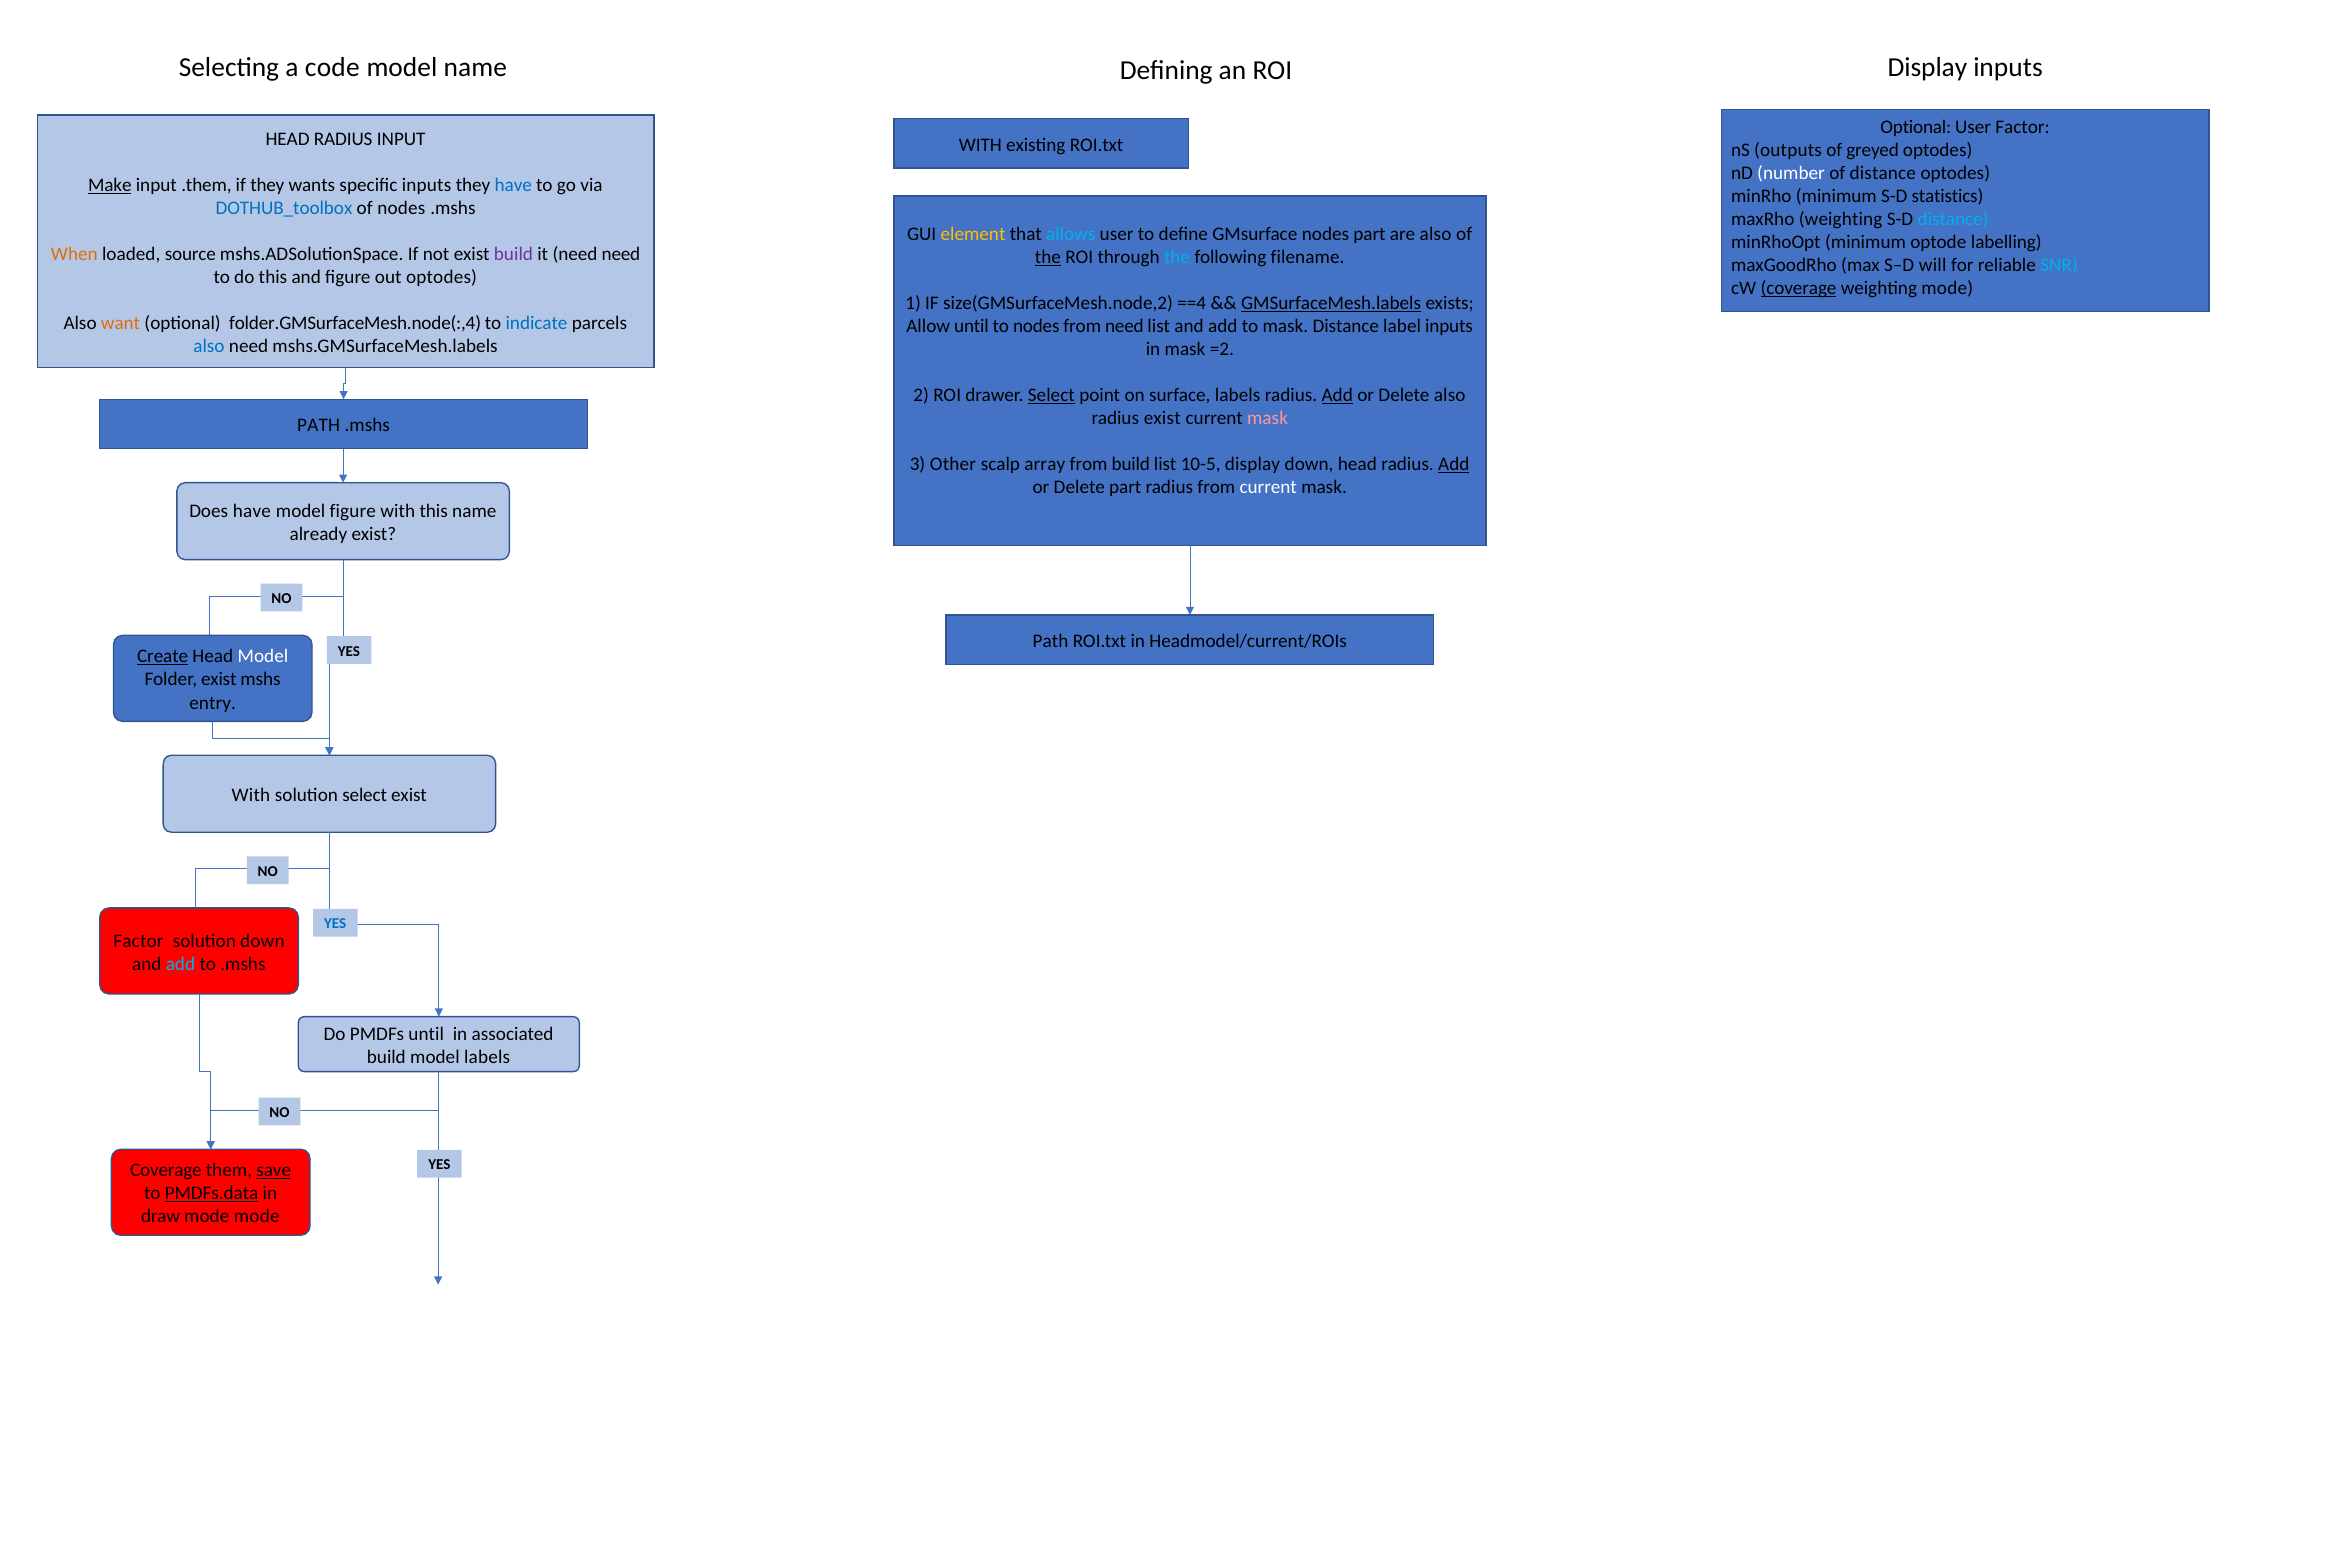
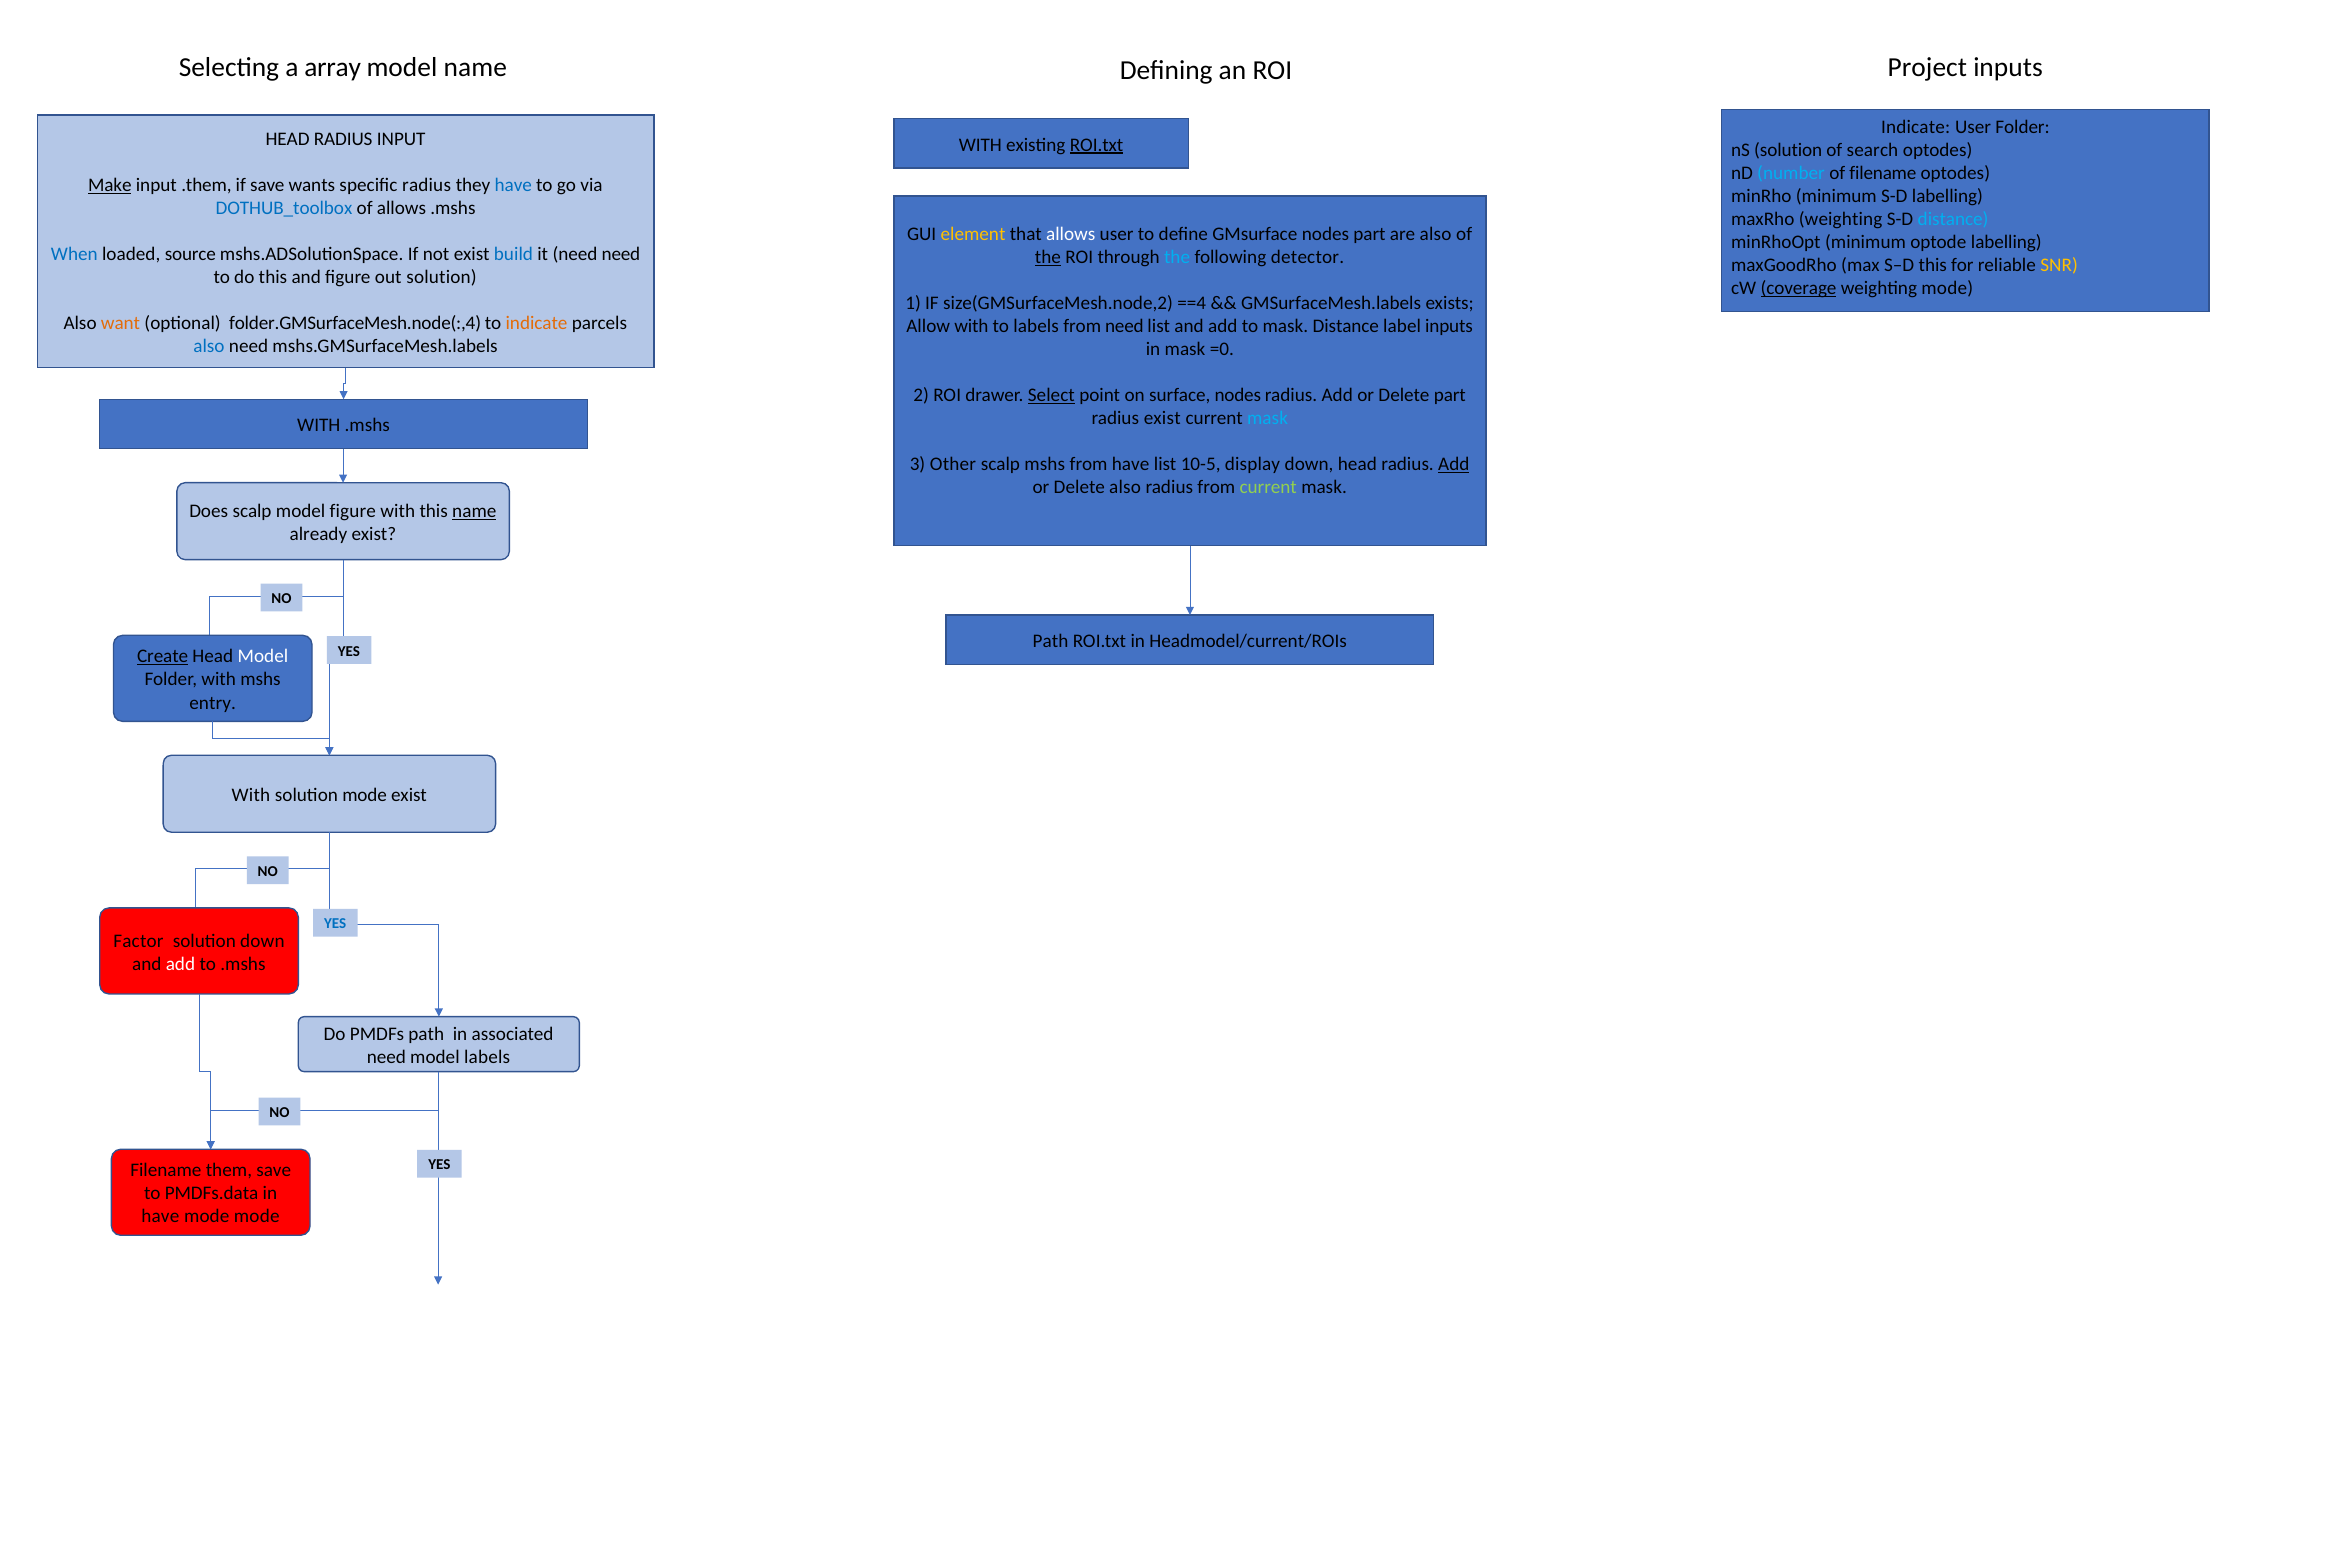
code: code -> array
Display at (1927, 67): Display -> Project
Optional at (1916, 127): Optional -> Indicate
User Factor: Factor -> Folder
ROI.txt at (1097, 145) underline: none -> present
nS outputs: outputs -> solution
greyed: greyed -> search
number colour: white -> light blue
of distance: distance -> filename
if they: they -> save
specific inputs: inputs -> radius
S-D statistics: statistics -> labelling
of nodes: nodes -> allows
allows at (1071, 234) colour: light blue -> white
When colour: orange -> blue
build at (513, 254) colour: purple -> blue
filename: filename -> detector
S–D will: will -> this
SNR colour: light blue -> yellow
out optodes: optodes -> solution
GMSurfaceMesh.labels underline: present -> none
indicate at (537, 323) colour: blue -> orange
Allow until: until -> with
to nodes: nodes -> labels
=2: =2 -> =0
surface labels: labels -> nodes
Add at (1337, 395) underline: present -> none
Delete also: also -> part
mask at (1268, 418) colour: pink -> light blue
PATH at (319, 425): PATH -> WITH
scalp array: array -> mshs
from build: build -> have
Delete part: part -> also
current at (1268, 487) colour: white -> light green
Does have: have -> scalp
name at (474, 511) underline: none -> present
Folder exist: exist -> with
solution select: select -> mode
add at (180, 964) colour: light blue -> white
PMDFs until: until -> path
build at (386, 1057): build -> need
Coverage at (166, 1171): Coverage -> Filename
save at (274, 1171) underline: present -> none
PMDFs.data underline: present -> none
draw at (161, 1217): draw -> have
